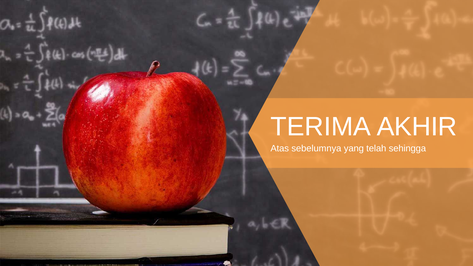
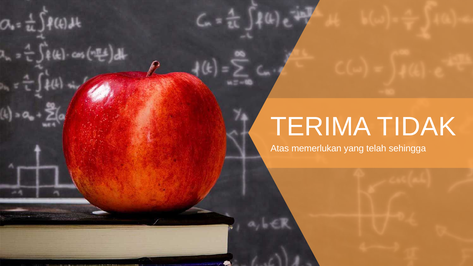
AKHIR: AKHIR -> TIDAK
sebelumnya: sebelumnya -> memerlukan
